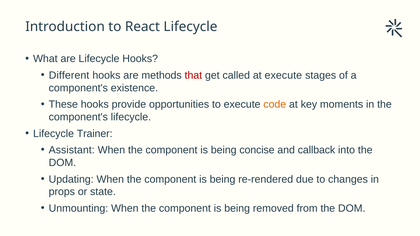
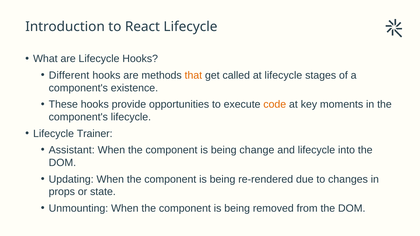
that colour: red -> orange
at execute: execute -> lifecycle
concise: concise -> change
and callback: callback -> lifecycle
